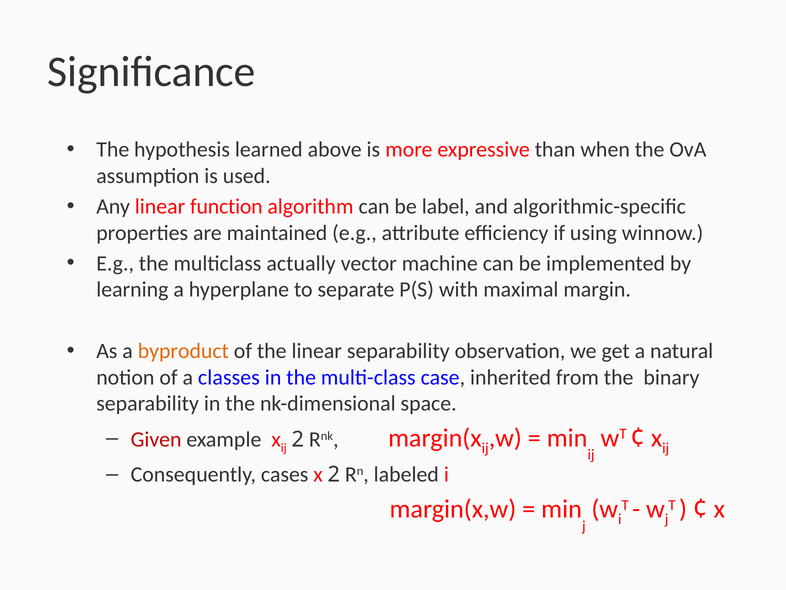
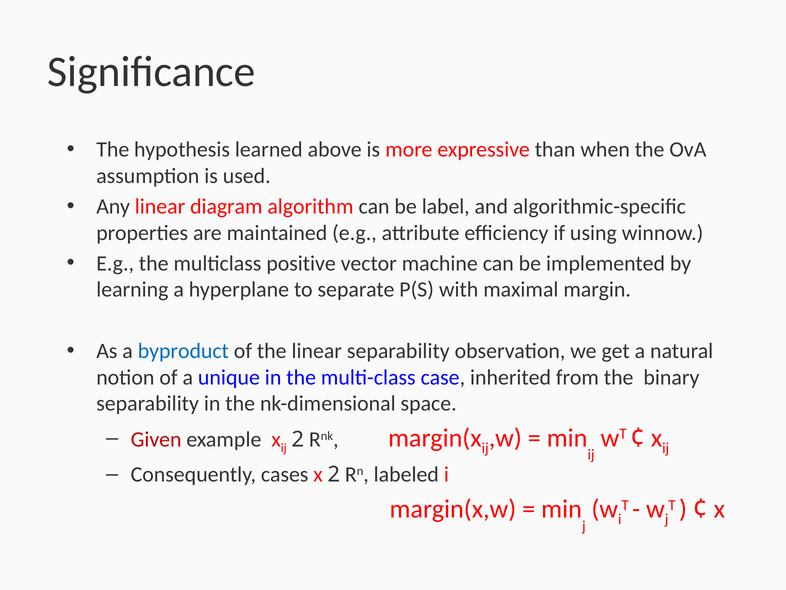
function: function -> diagram
actually: actually -> positive
byproduct colour: orange -> blue
classes: classes -> unique
